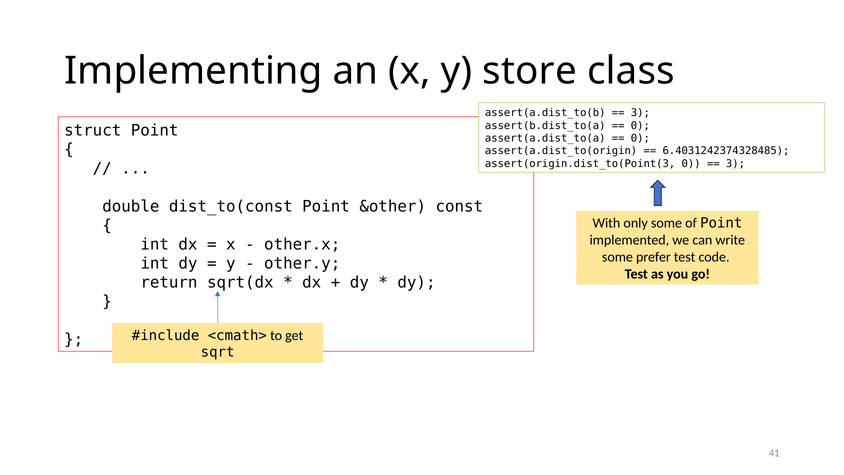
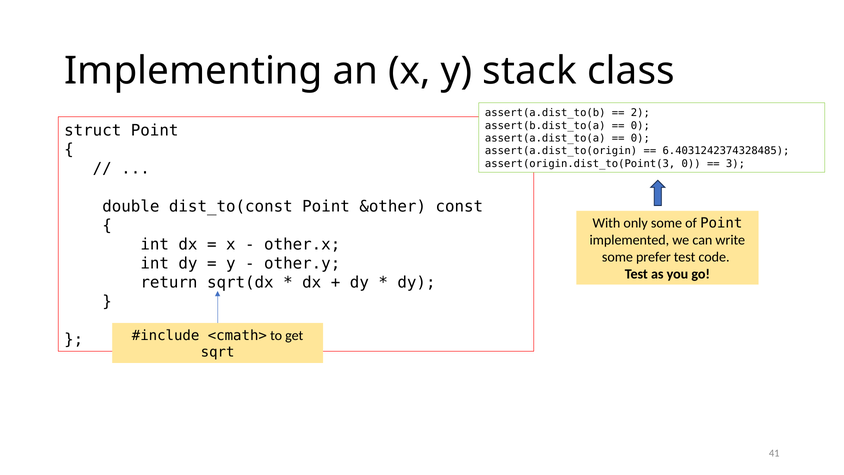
store: store -> stack
3 at (640, 113): 3 -> 2
